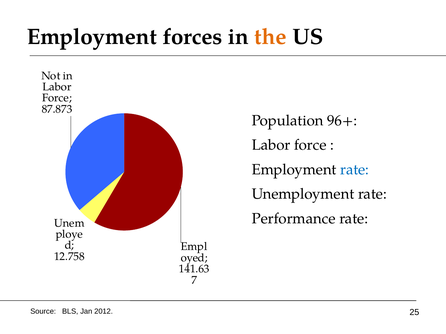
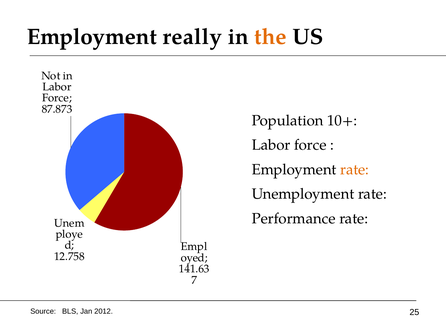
forces: forces -> really
96+: 96+ -> 10+
rate at (355, 170) colour: blue -> orange
